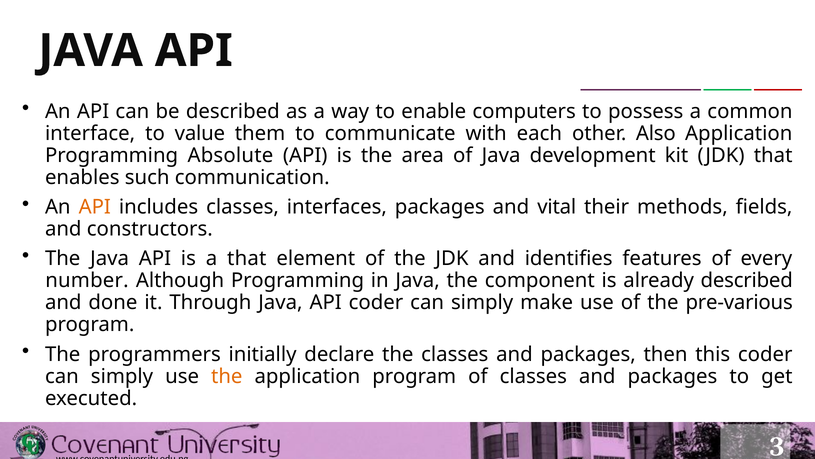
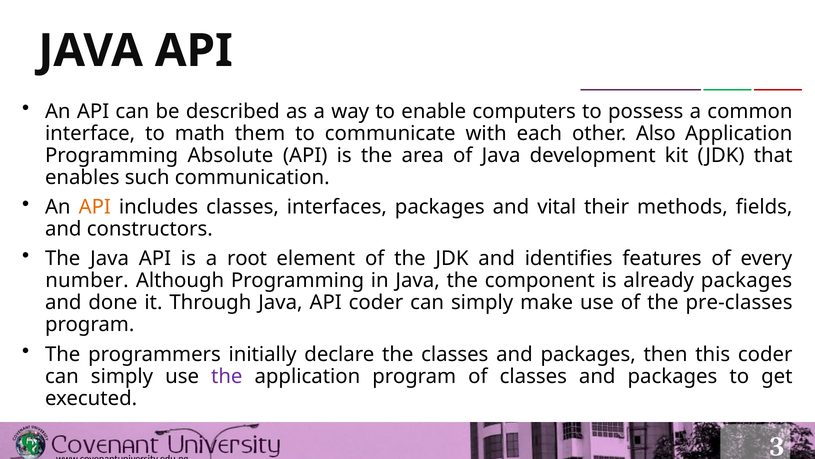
value: value -> math
a that: that -> root
already described: described -> packages
pre-various: pre-various -> pre-classes
the at (227, 376) colour: orange -> purple
